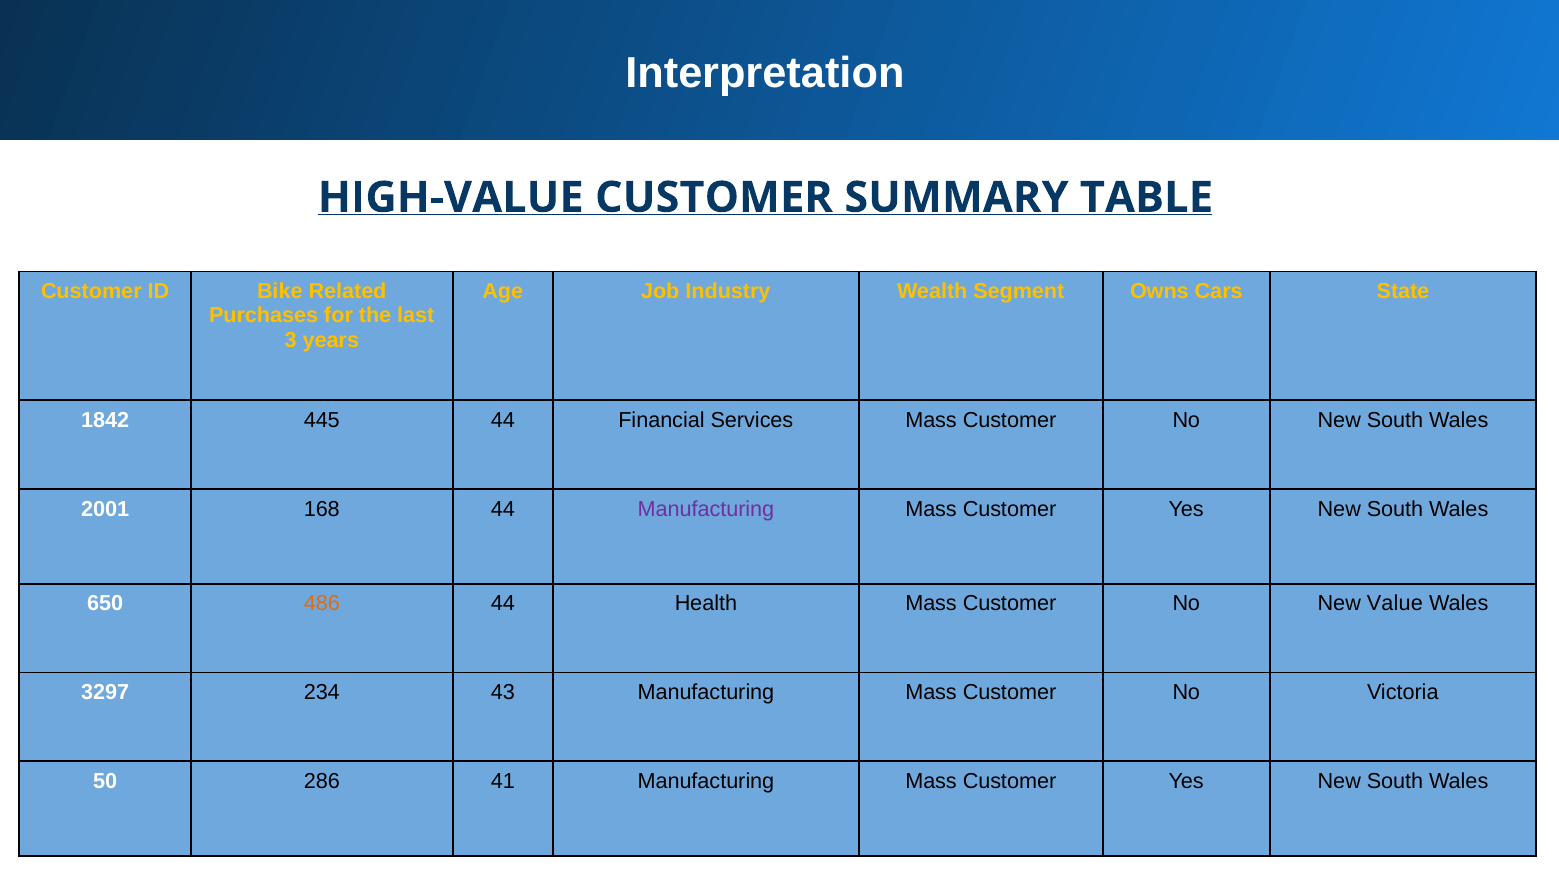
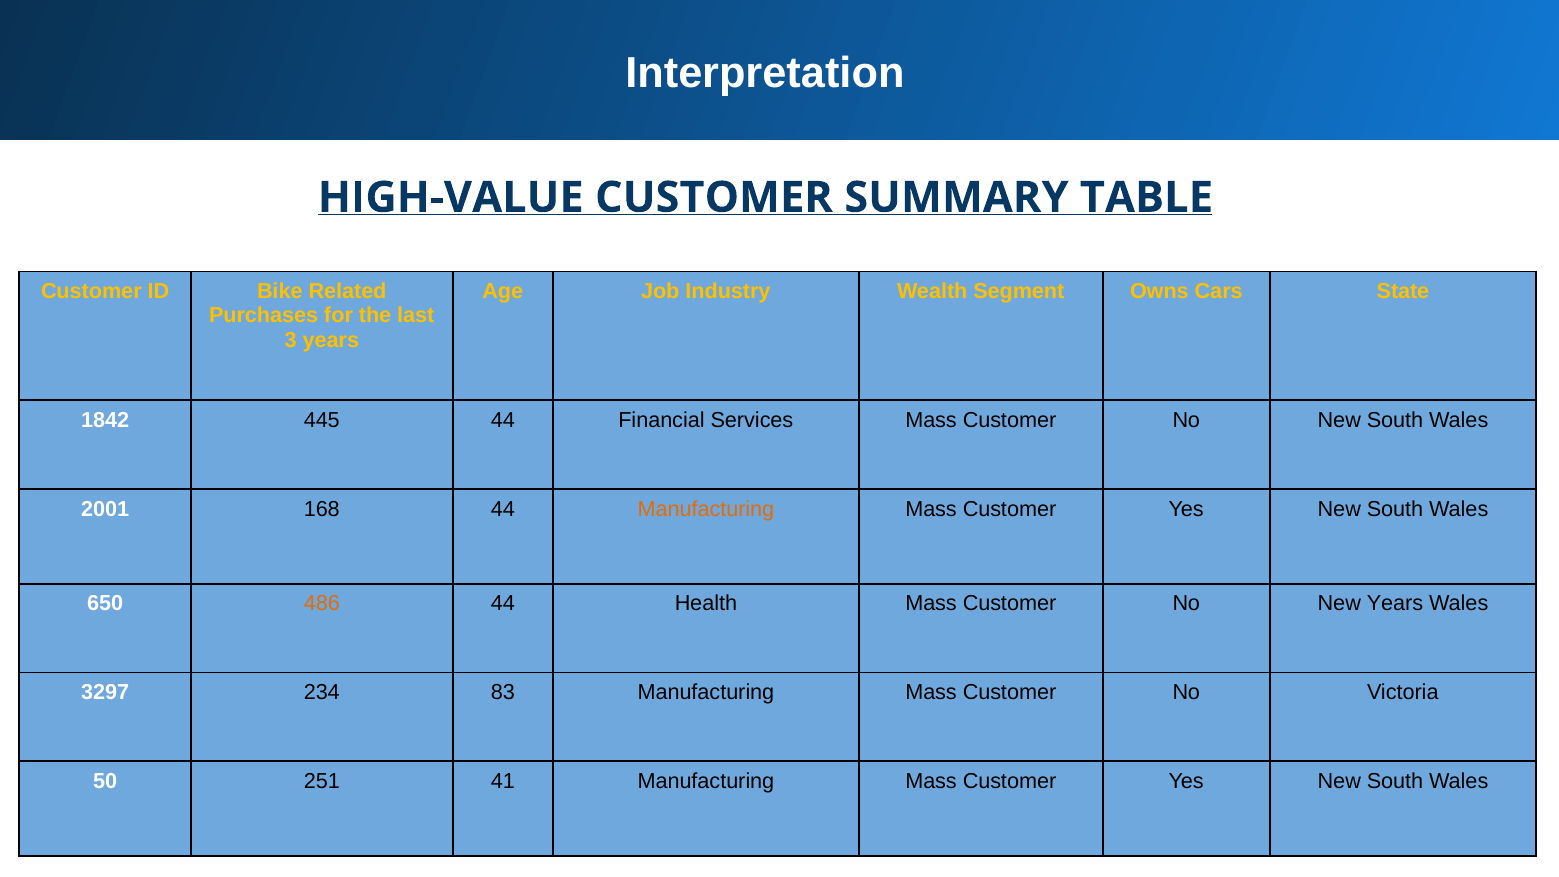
Manufacturing at (706, 509) colour: purple -> orange
New Value: Value -> Years
43: 43 -> 83
286: 286 -> 251
